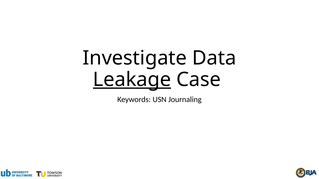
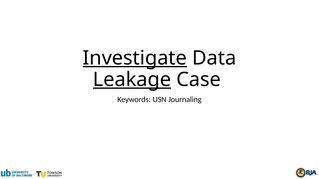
Investigate underline: none -> present
